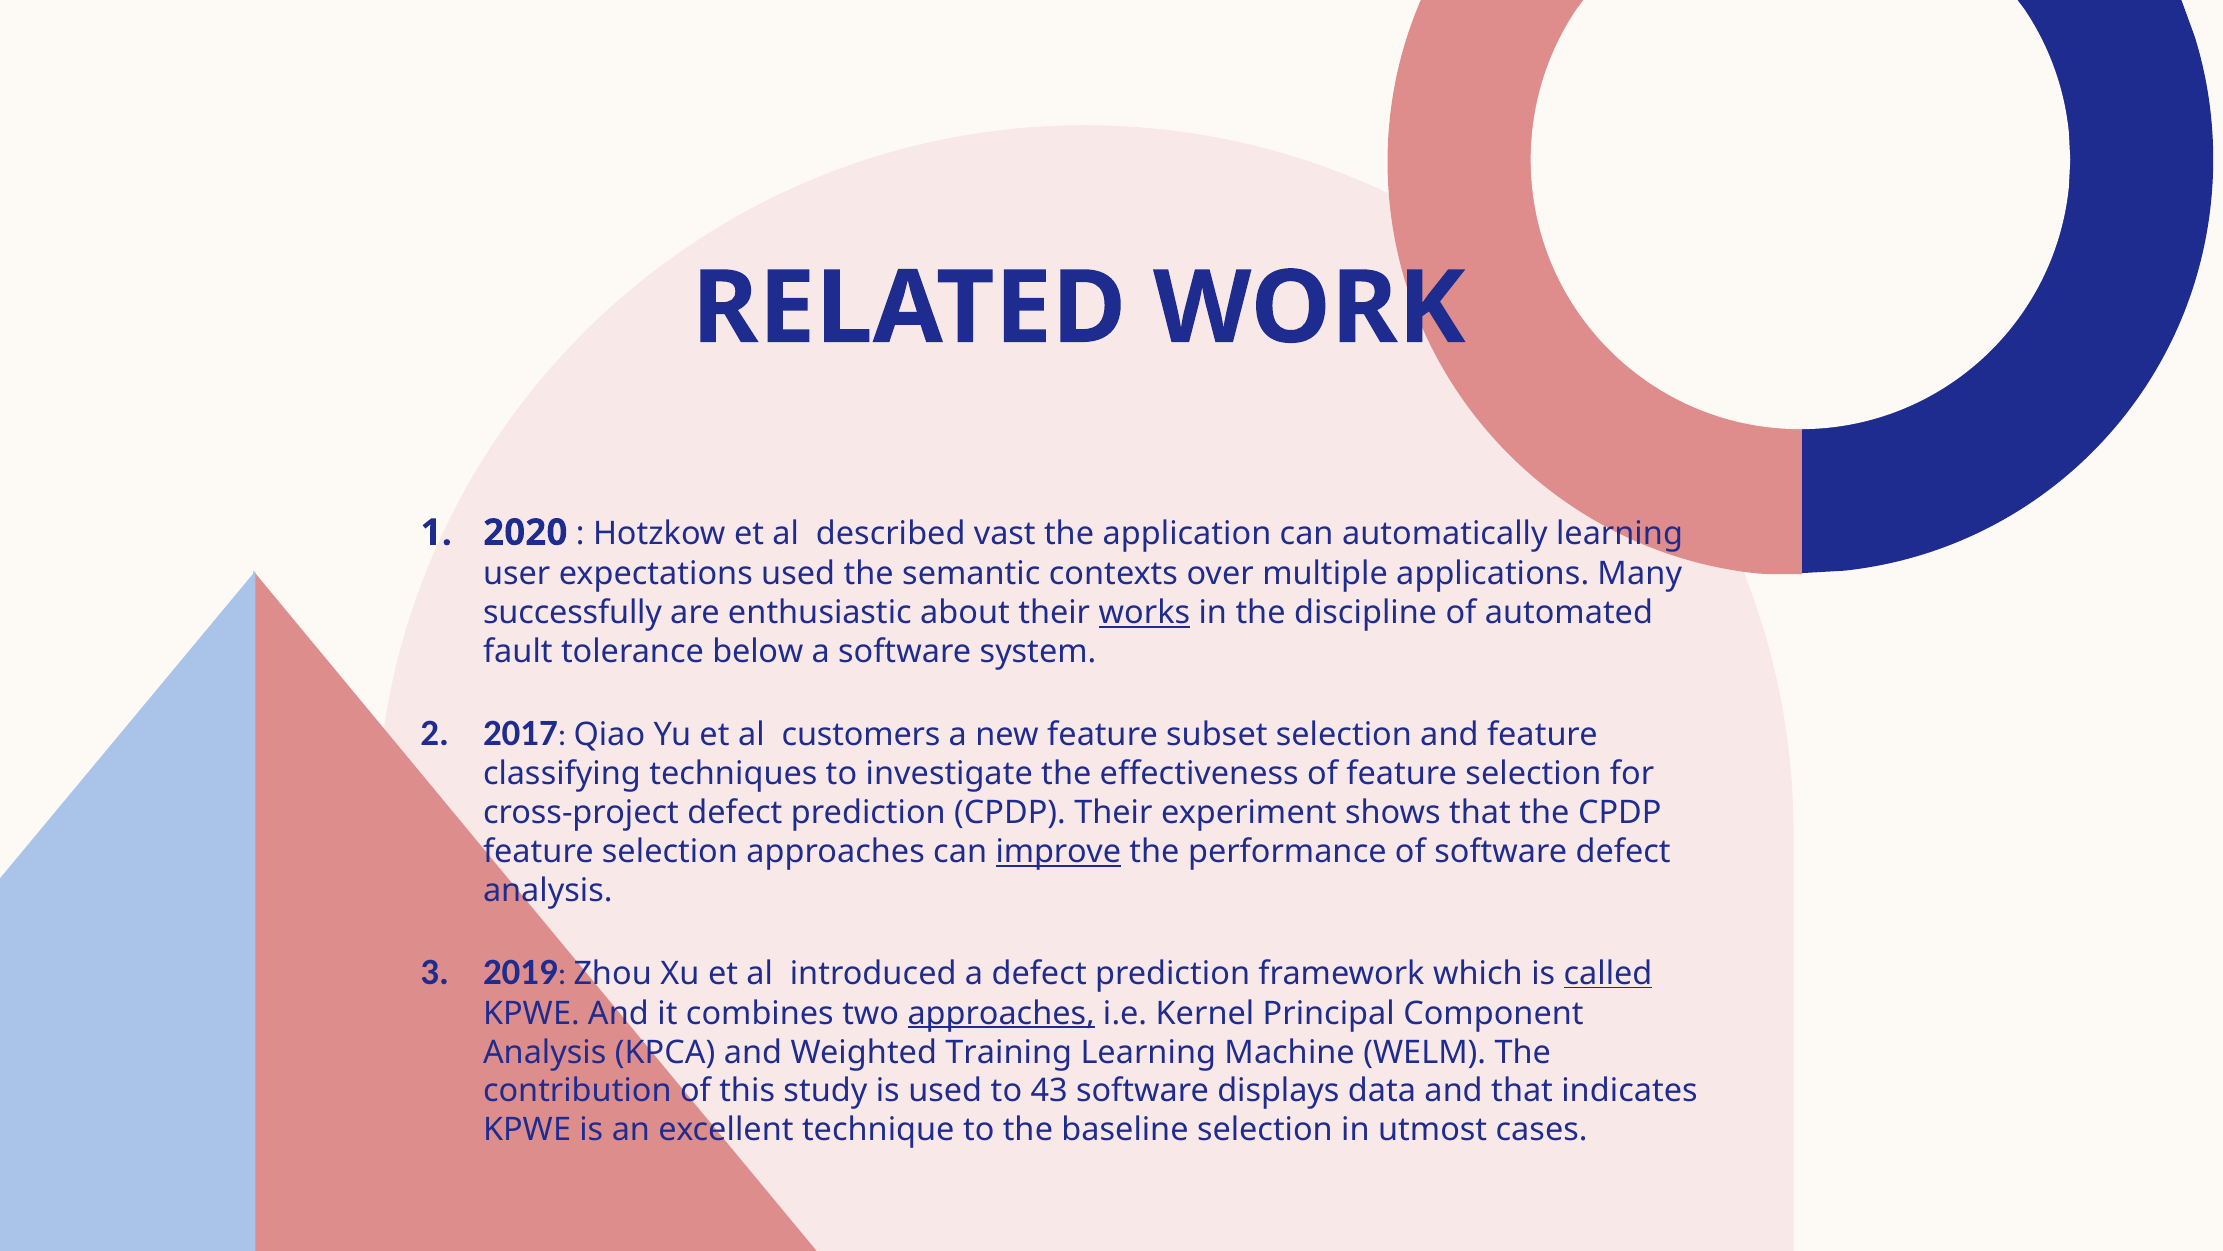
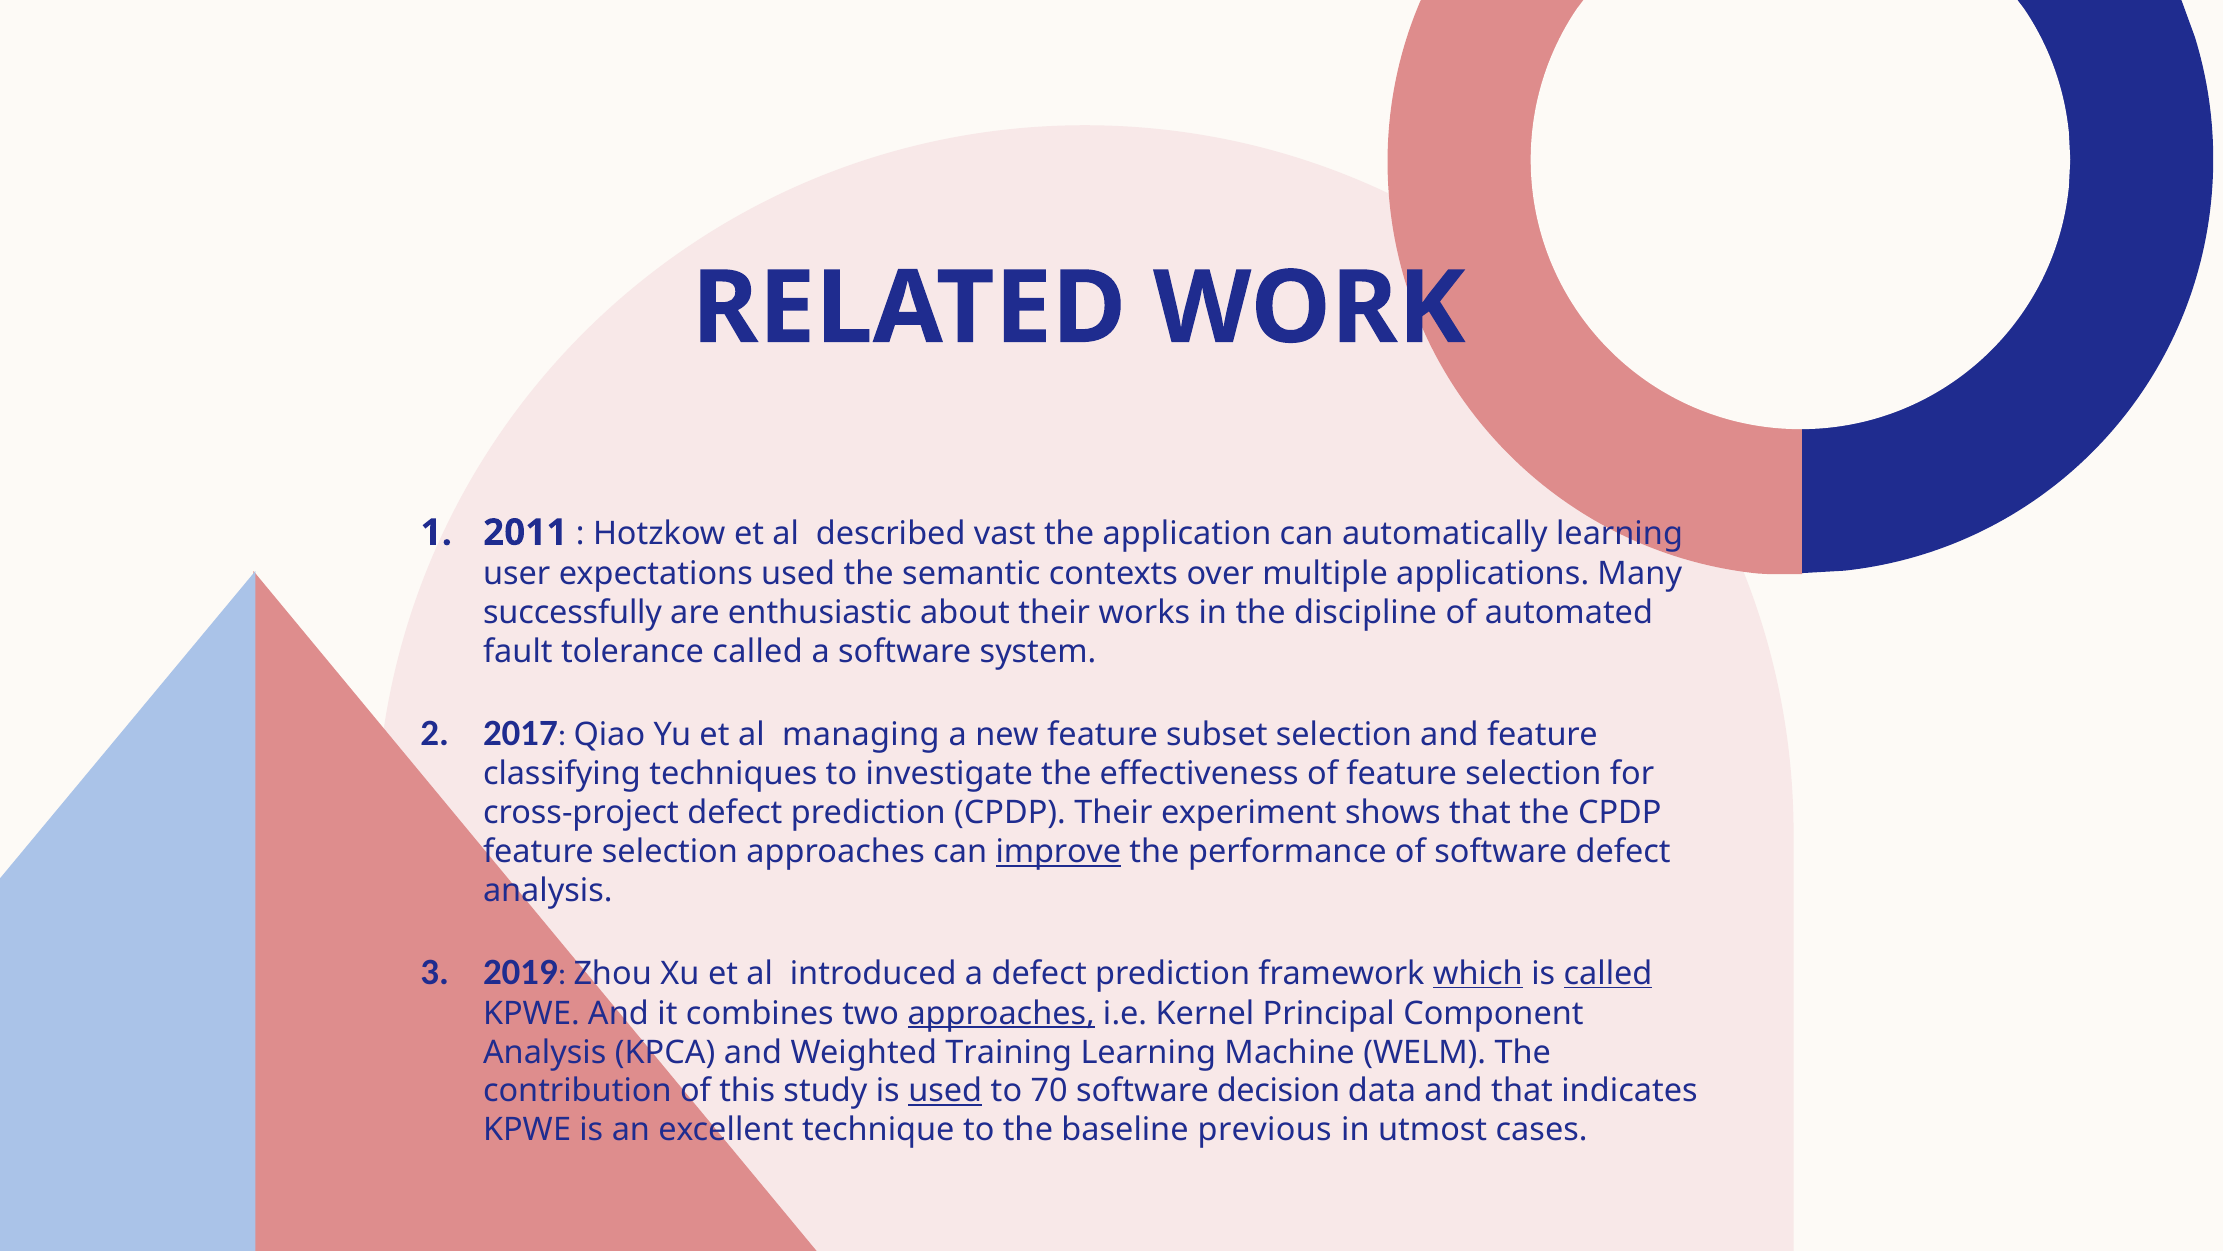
2020: 2020 -> 2011
works underline: present -> none
tolerance below: below -> called
customers: customers -> managing
which underline: none -> present
used at (945, 1091) underline: none -> present
43: 43 -> 70
displays: displays -> decision
baseline selection: selection -> previous
